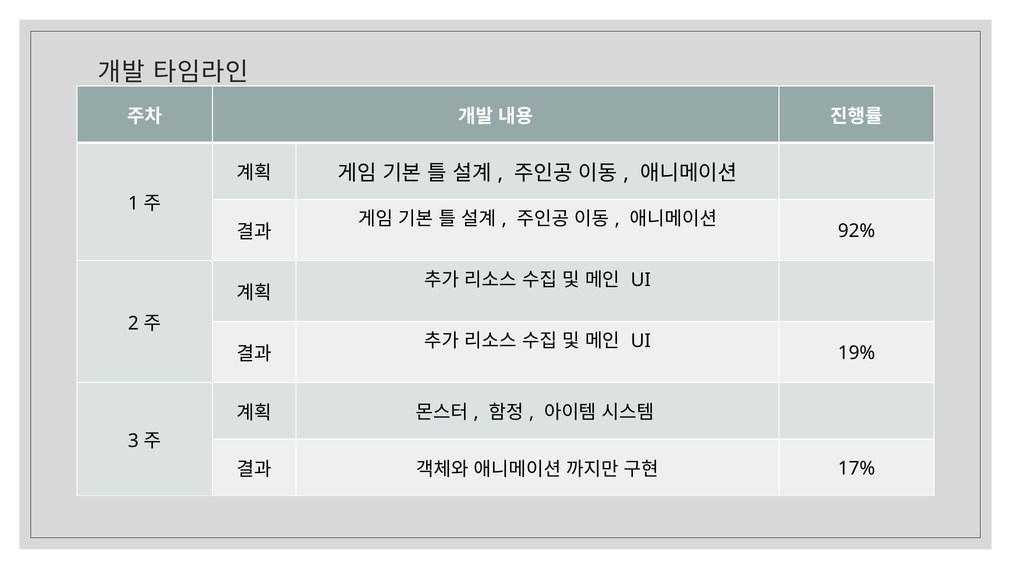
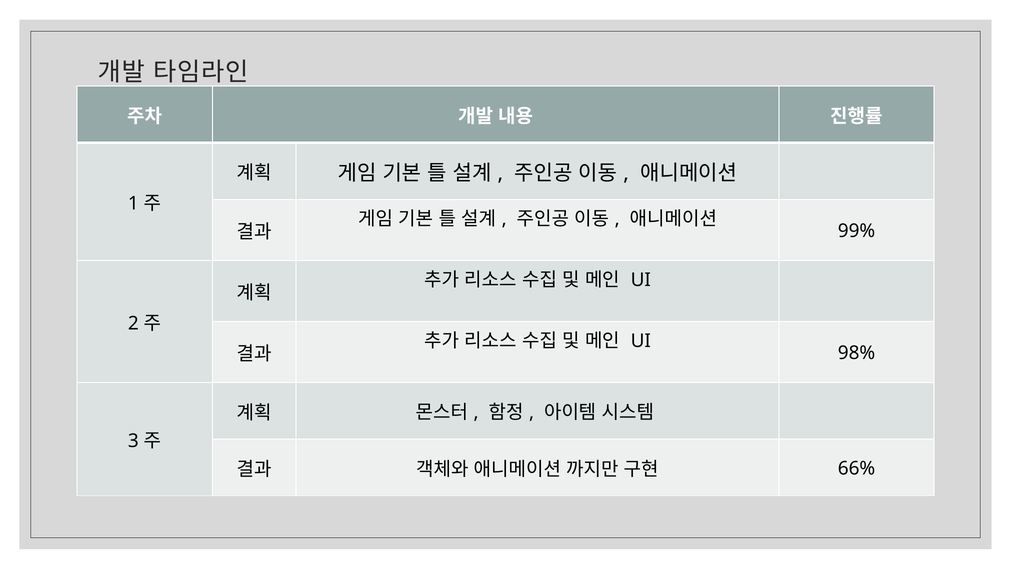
92%: 92% -> 99%
19%: 19% -> 98%
17%: 17% -> 66%
